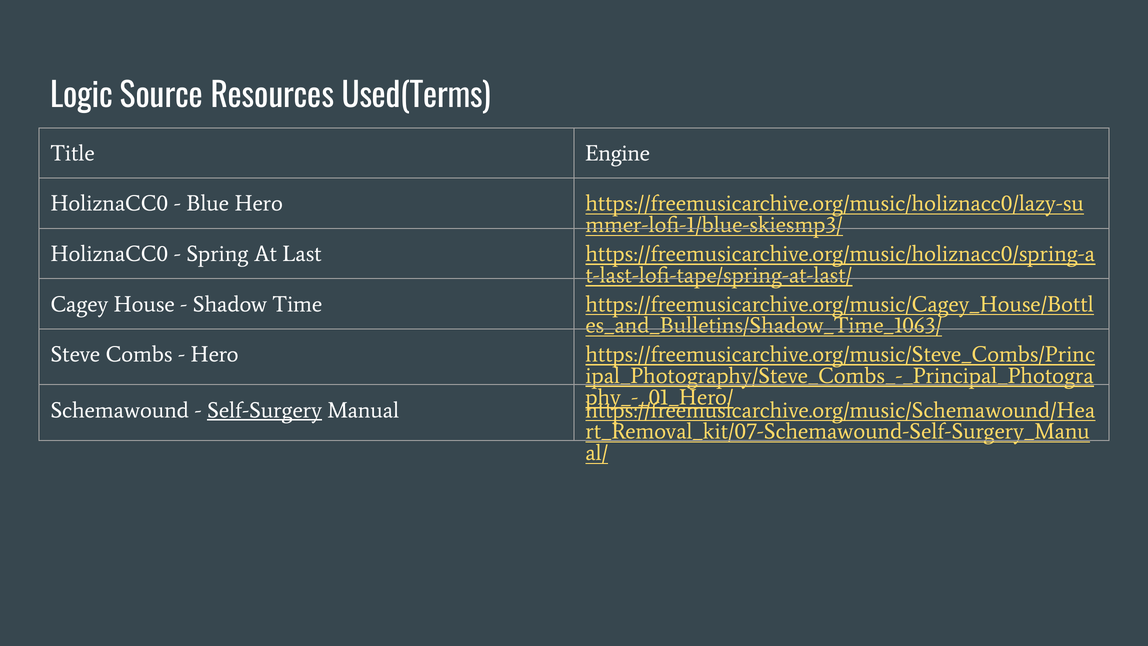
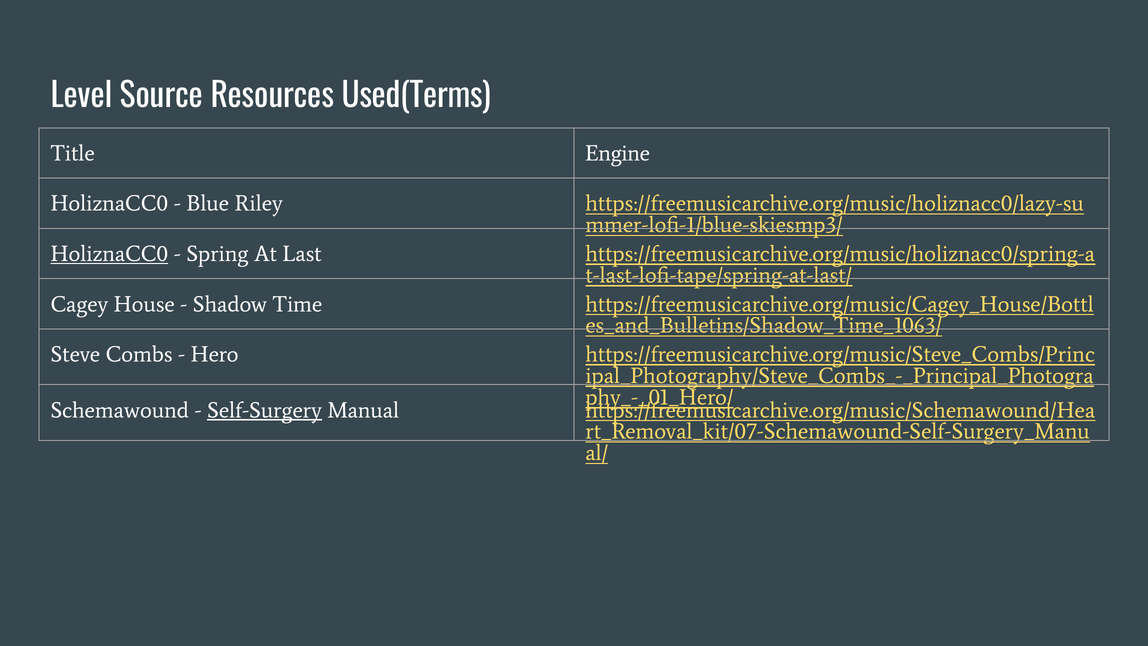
Logic: Logic -> Level
Blue Hero: Hero -> Riley
HoliznaCC0 at (109, 254) underline: none -> present
